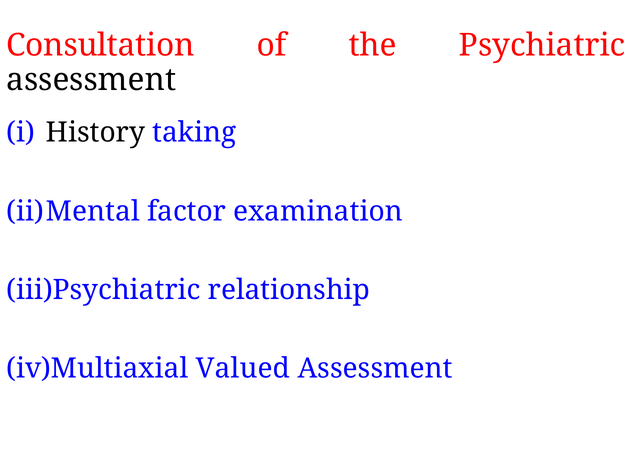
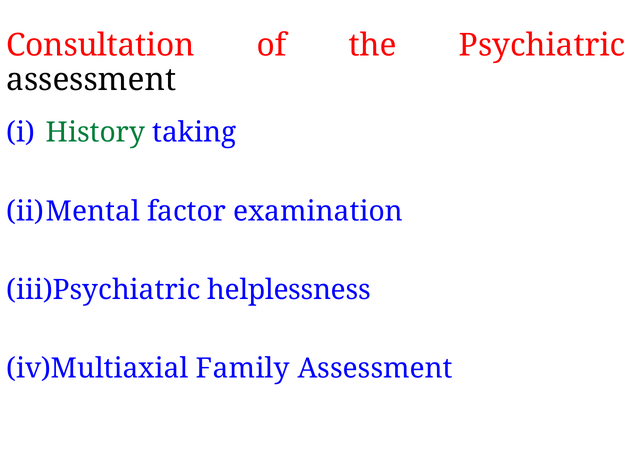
History colour: black -> green
relationship: relationship -> helplessness
Valued: Valued -> Family
